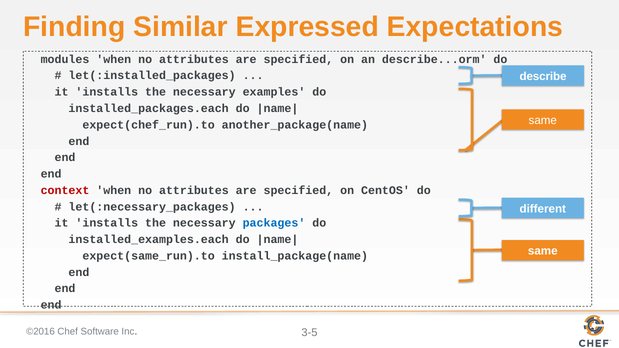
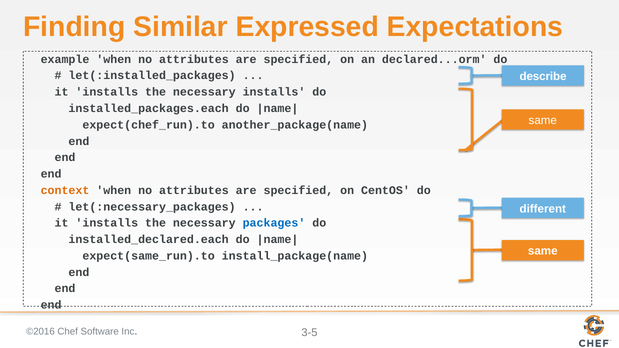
modules: modules -> example
describe...orm: describe...orm -> declared...orm
necessary examples: examples -> installs
context colour: red -> orange
installed_examples.each: installed_examples.each -> installed_declared.each
